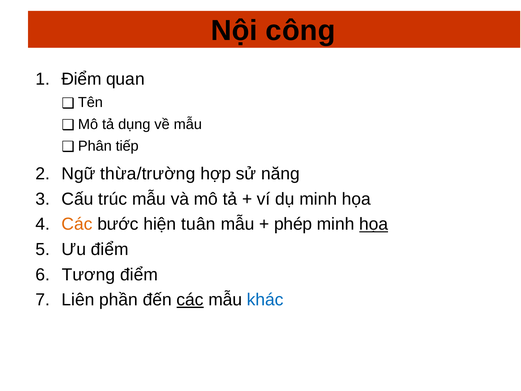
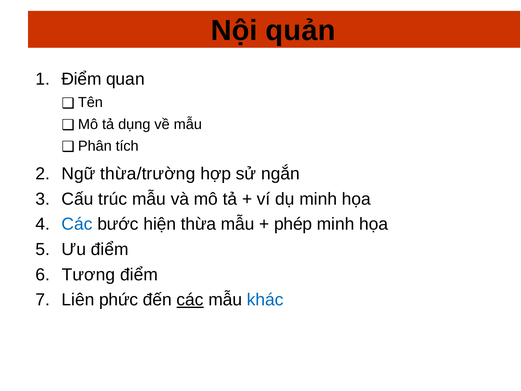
công: công -> quản
tiếp: tiếp -> tích
năng: năng -> ngắn
Các at (77, 224) colour: orange -> blue
tuân: tuân -> thừa
họa at (374, 224) underline: present -> none
phần: phần -> phức
